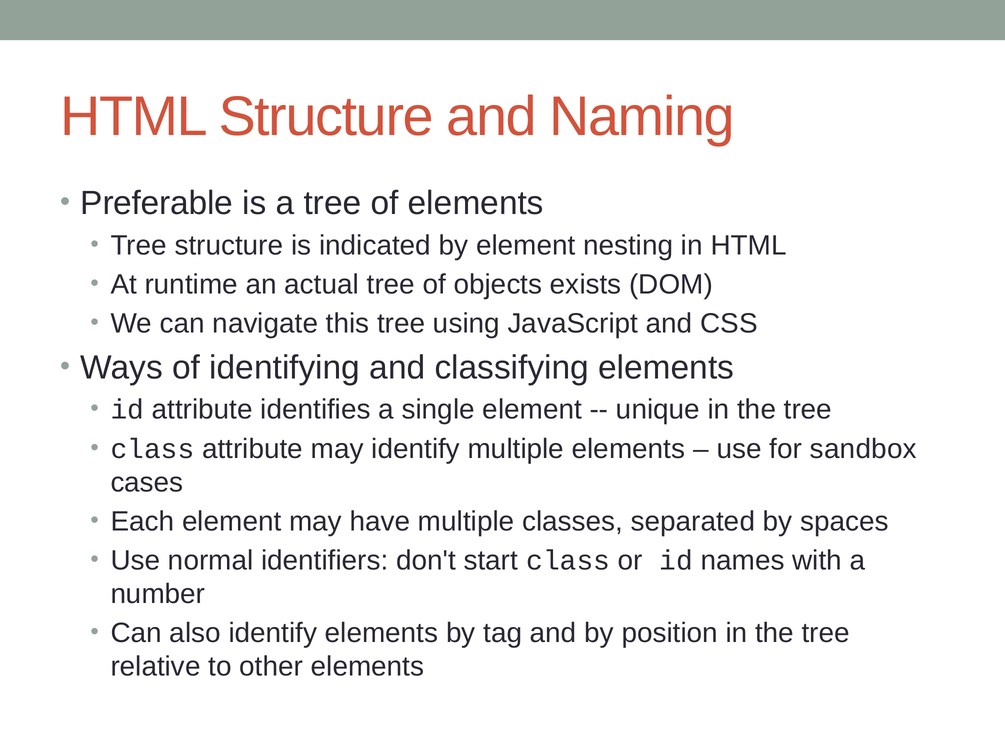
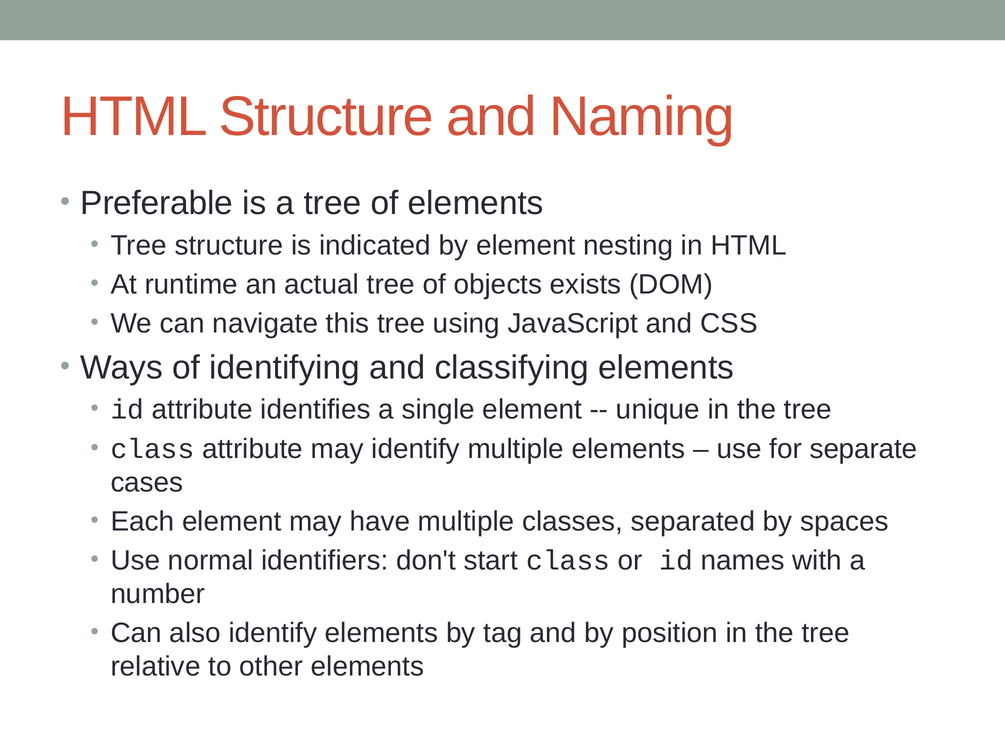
sandbox: sandbox -> separate
